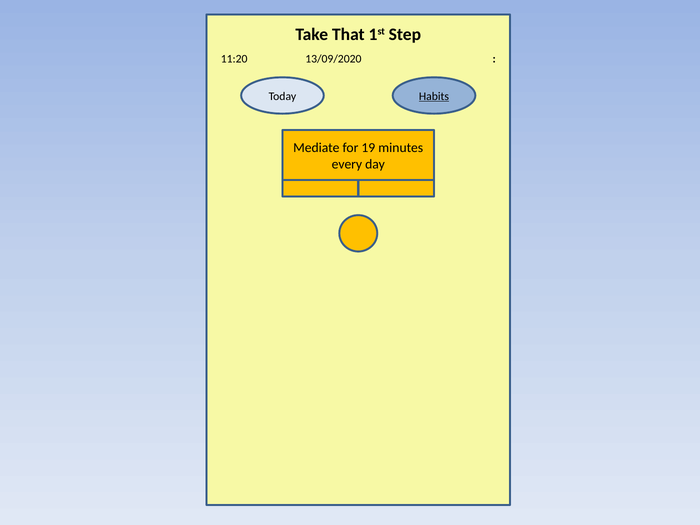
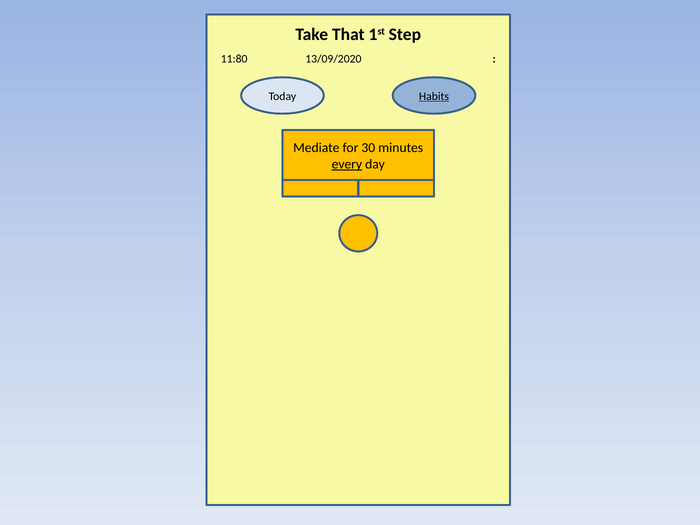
11:20: 11:20 -> 11:80
19: 19 -> 30
every underline: none -> present
